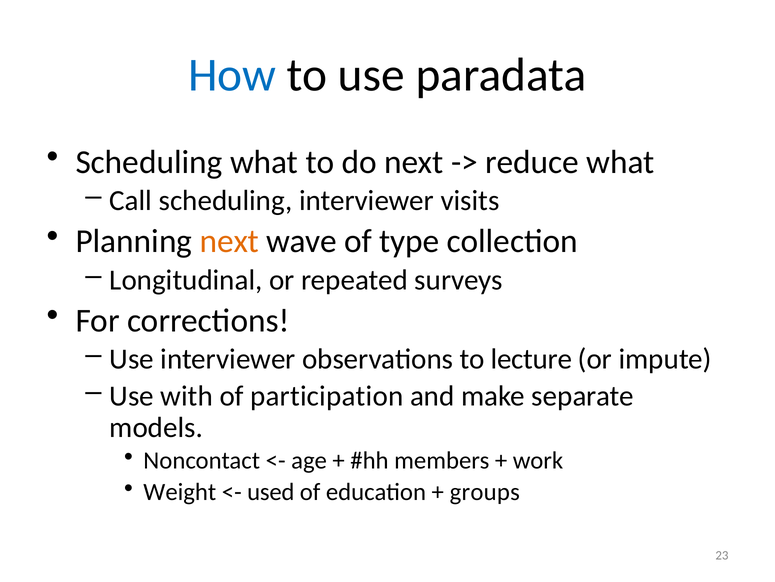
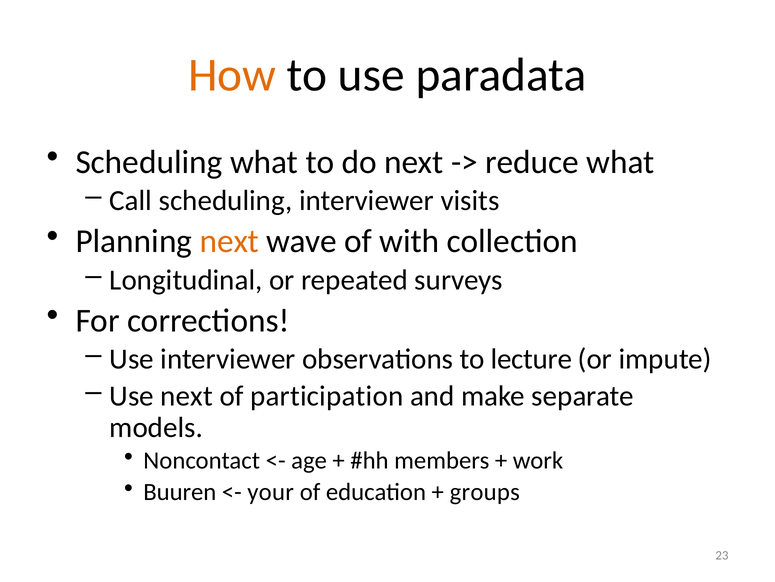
How colour: blue -> orange
type: type -> with
Use with: with -> next
Weight: Weight -> Buuren
used: used -> your
